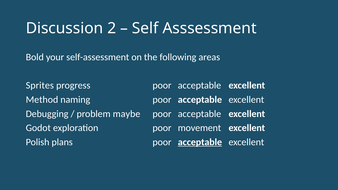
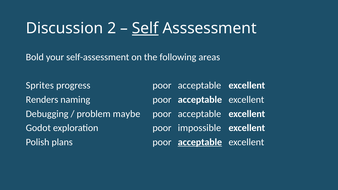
Self underline: none -> present
Method: Method -> Renders
movement: movement -> impossible
